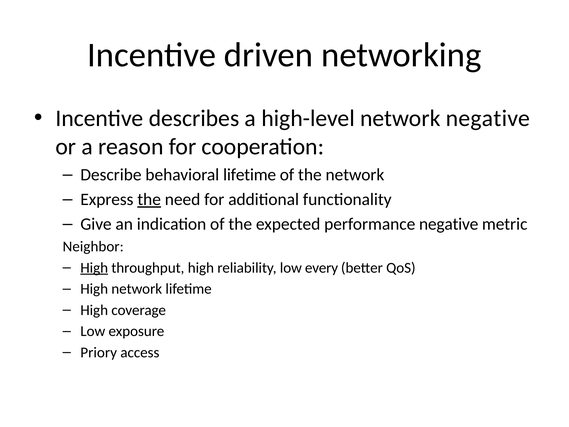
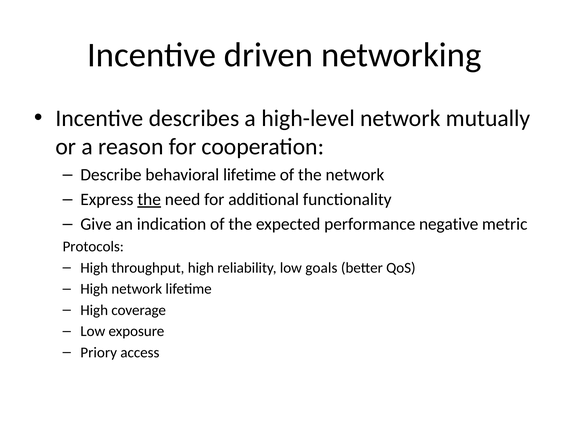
network negative: negative -> mutually
Neighbor: Neighbor -> Protocols
High at (94, 268) underline: present -> none
every: every -> goals
